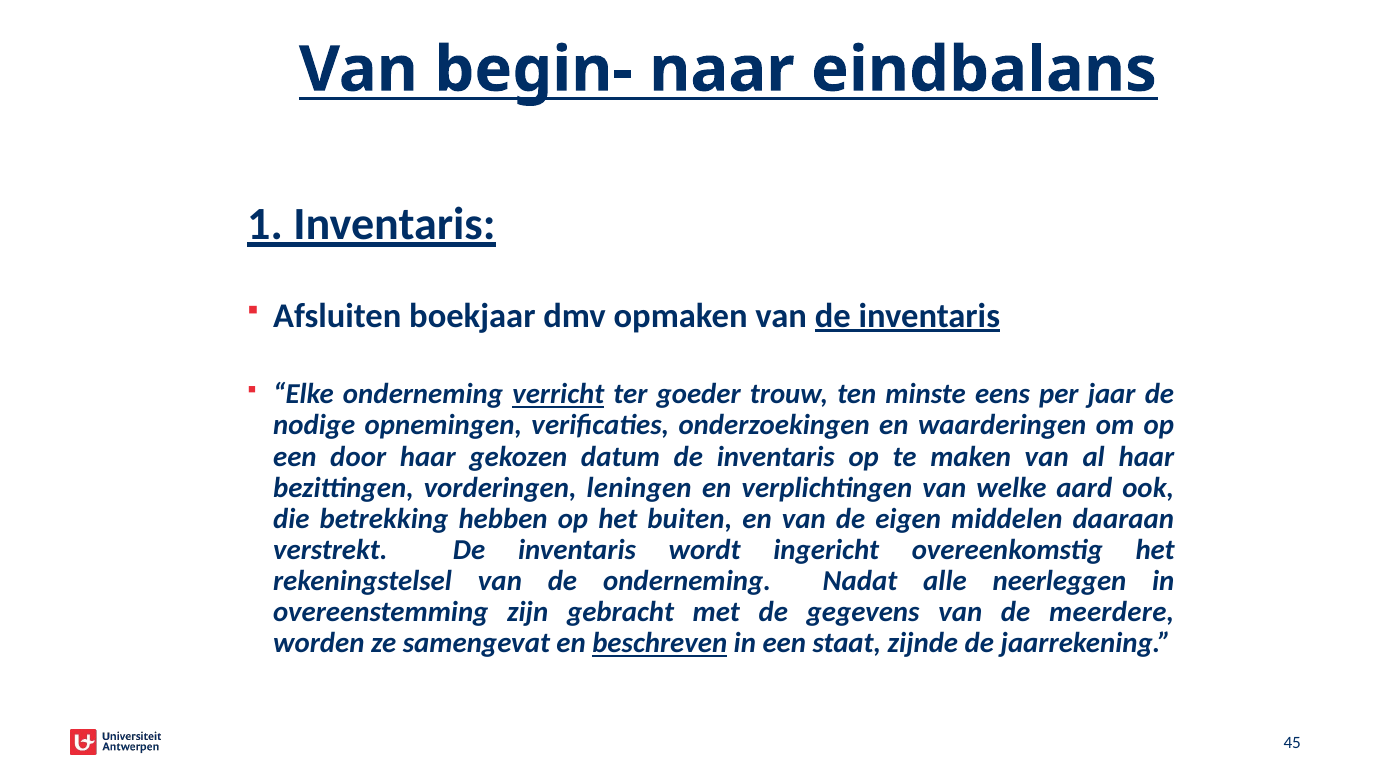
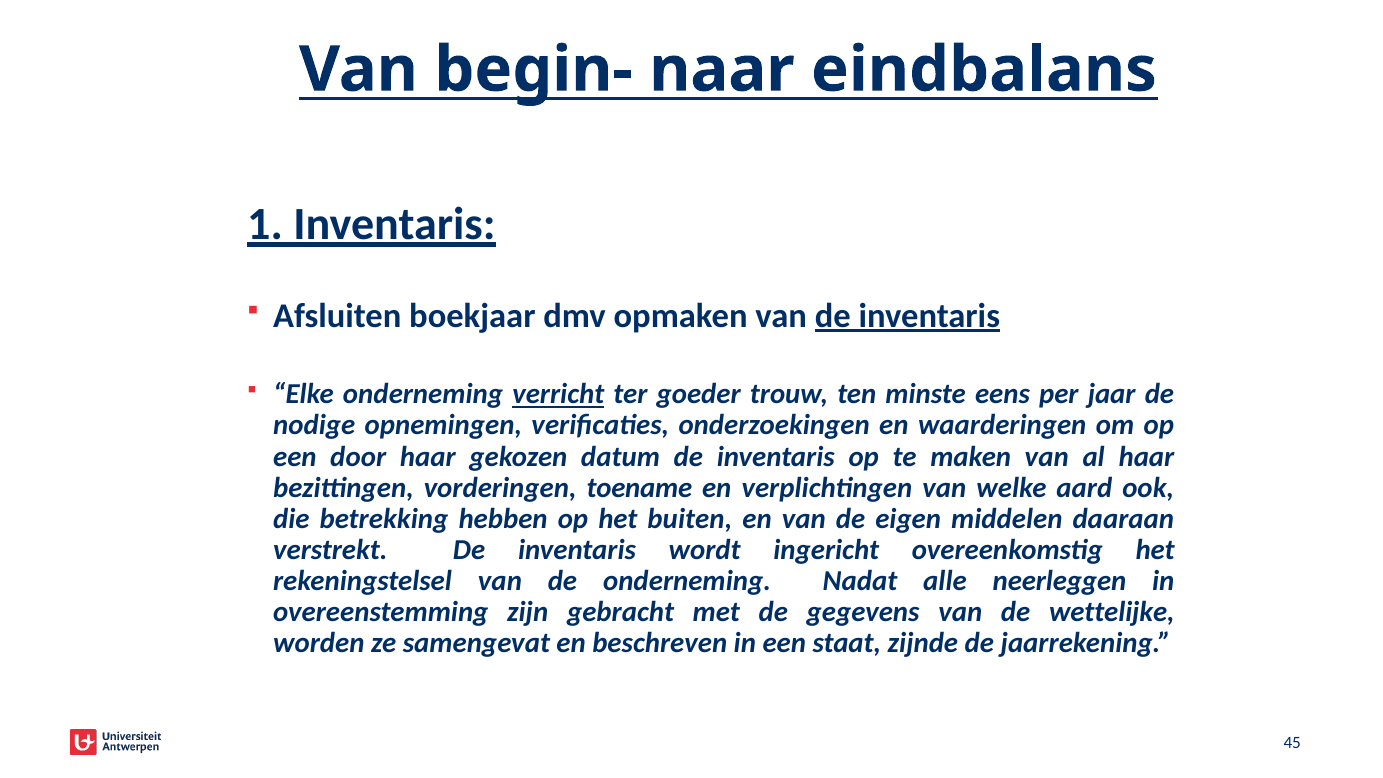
leningen: leningen -> toename
meerdere: meerdere -> wettelijke
beschreven underline: present -> none
